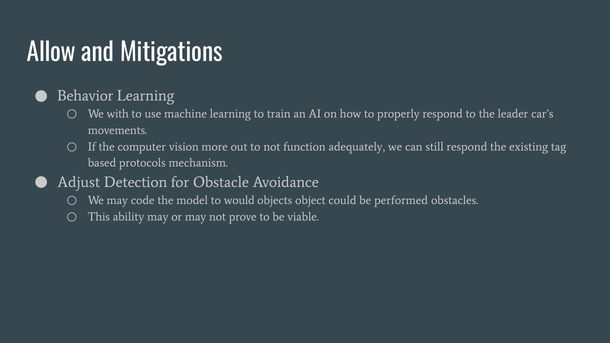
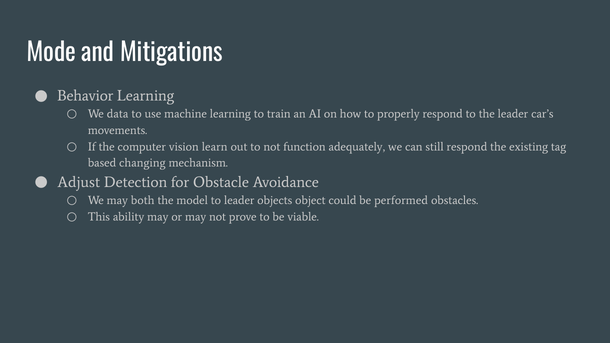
Allow: Allow -> Mode
with: with -> data
more: more -> learn
protocols: protocols -> changing
code: code -> both
to would: would -> leader
